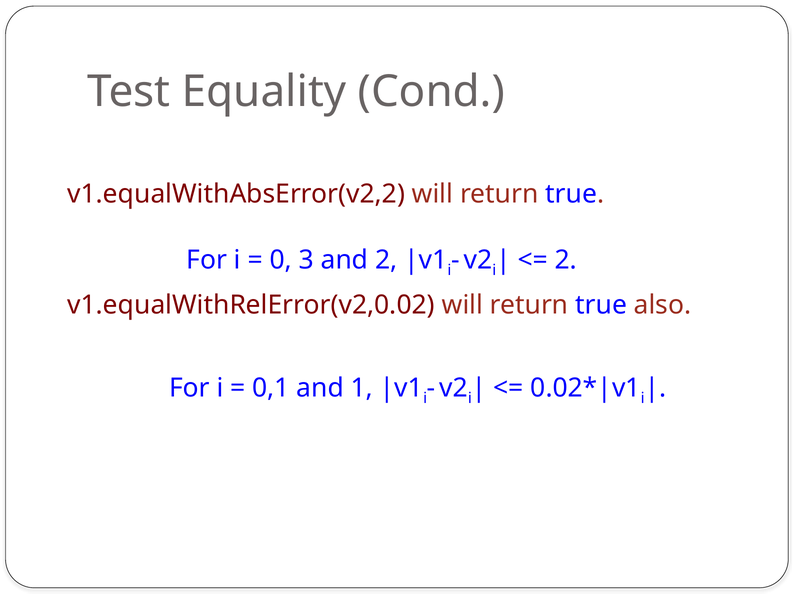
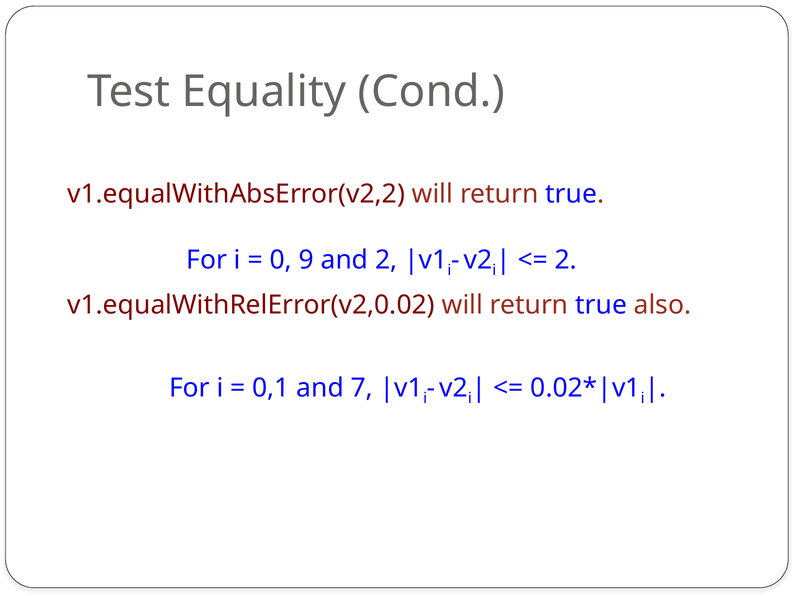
3: 3 -> 9
1: 1 -> 7
